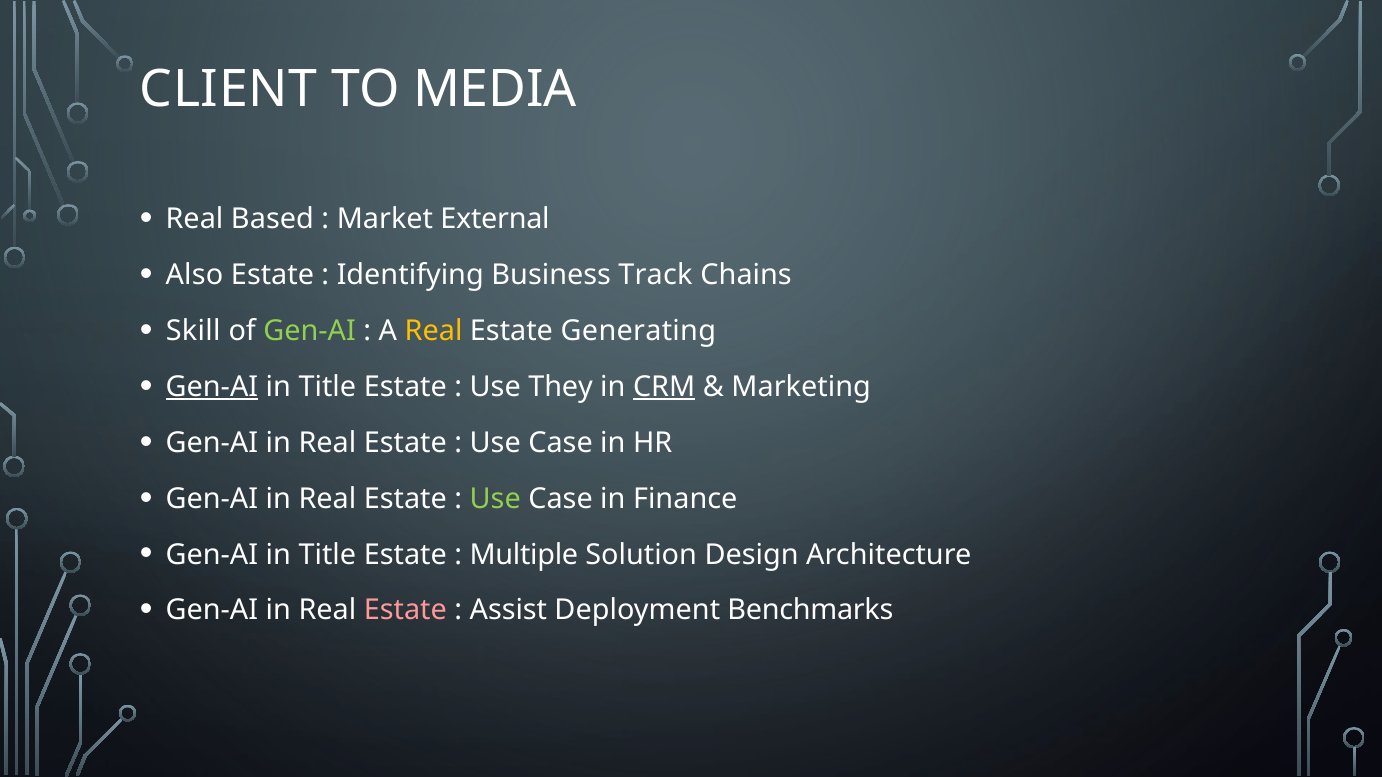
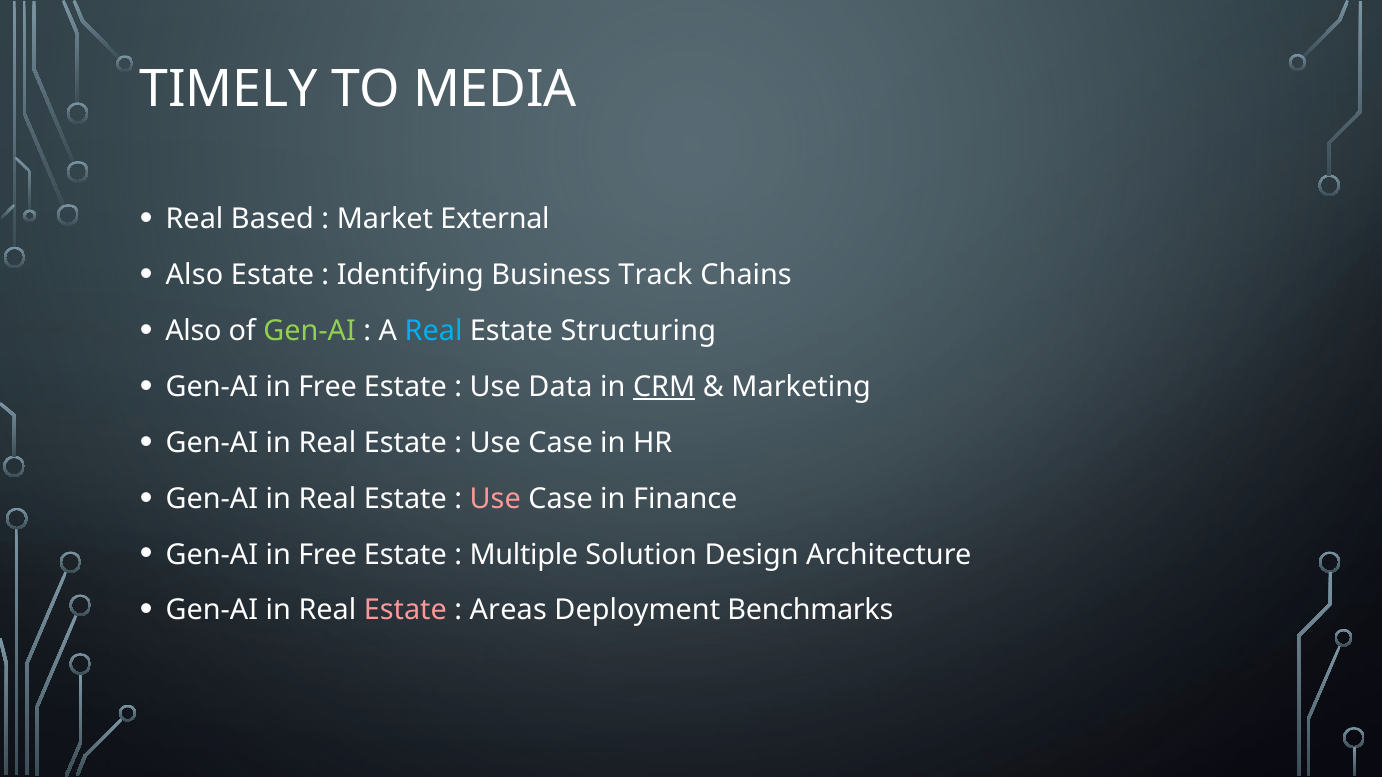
CLIENT: CLIENT -> TIMELY
Skill at (193, 331): Skill -> Also
Real at (434, 331) colour: yellow -> light blue
Generating: Generating -> Structuring
Gen-AI at (212, 387) underline: present -> none
Title at (327, 387): Title -> Free
They: They -> Data
Use at (495, 499) colour: light green -> pink
Title at (327, 555): Title -> Free
Assist: Assist -> Areas
